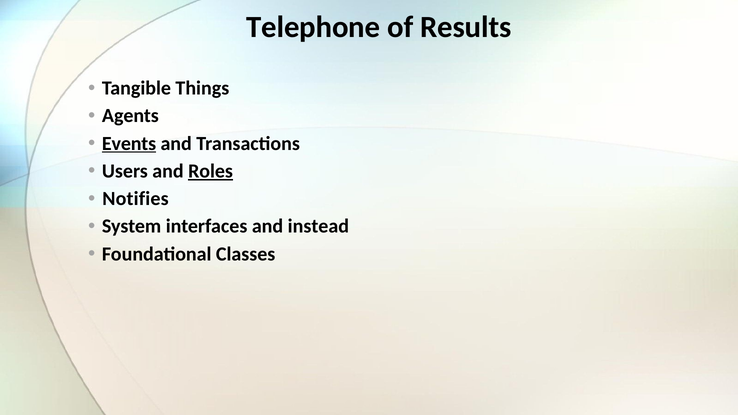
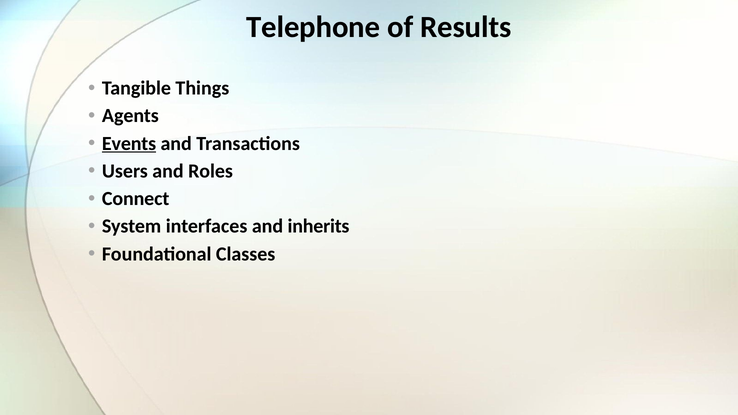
Roles underline: present -> none
Notifies: Notifies -> Connect
instead: instead -> inherits
